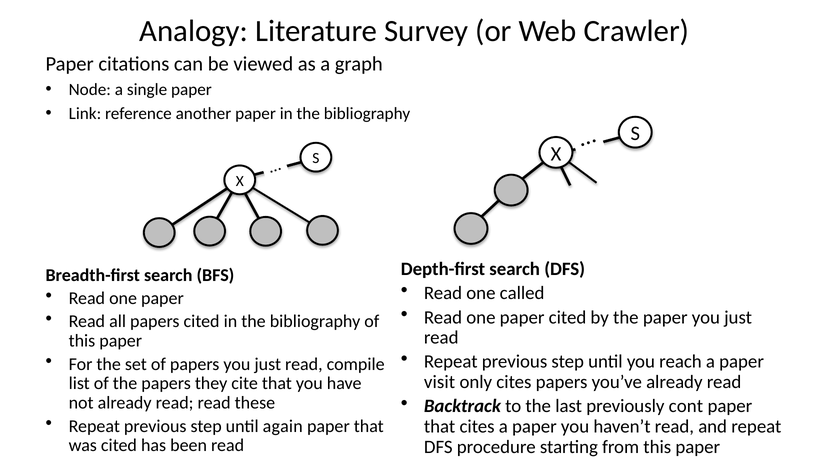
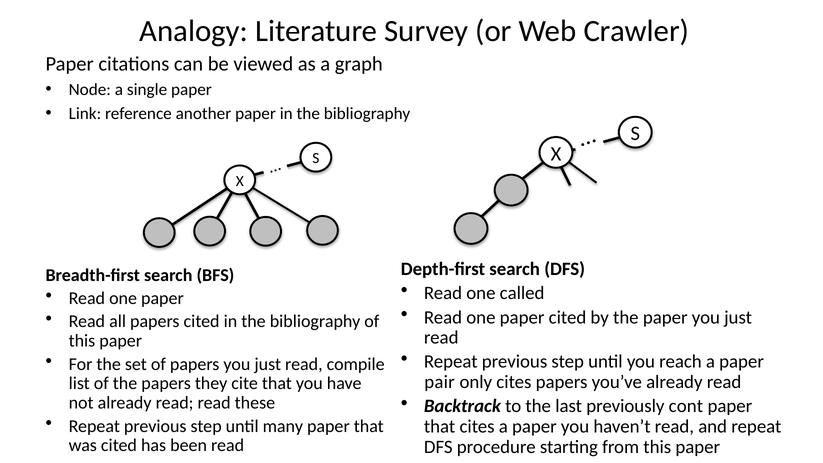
visit: visit -> pair
again: again -> many
